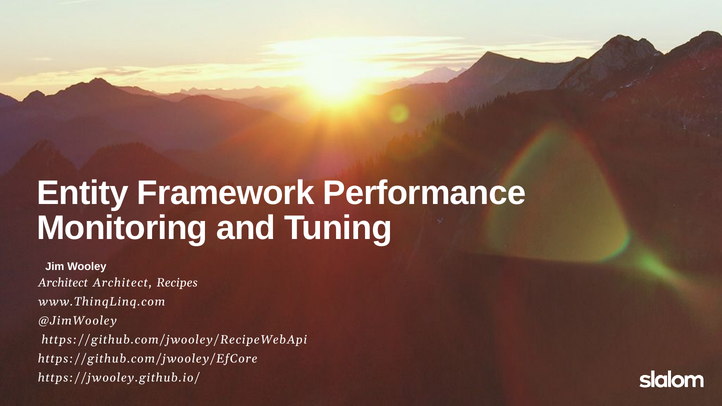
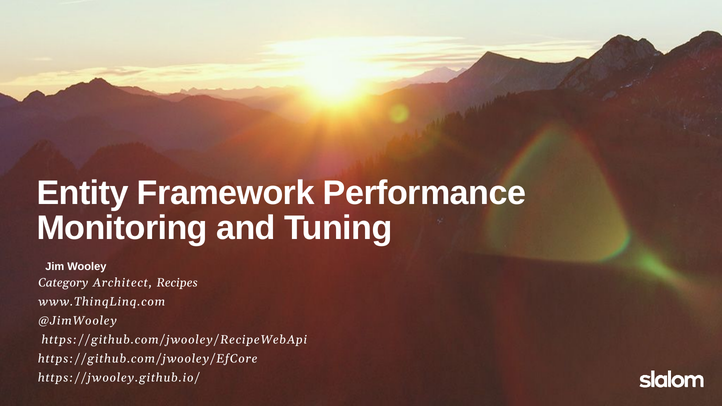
Architect at (63, 283): Architect -> Category
